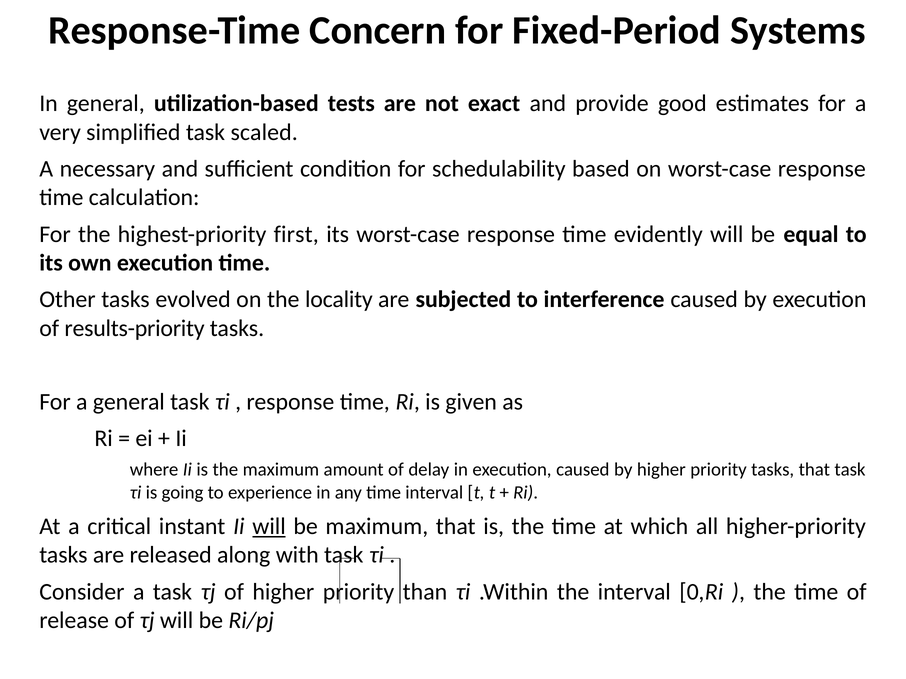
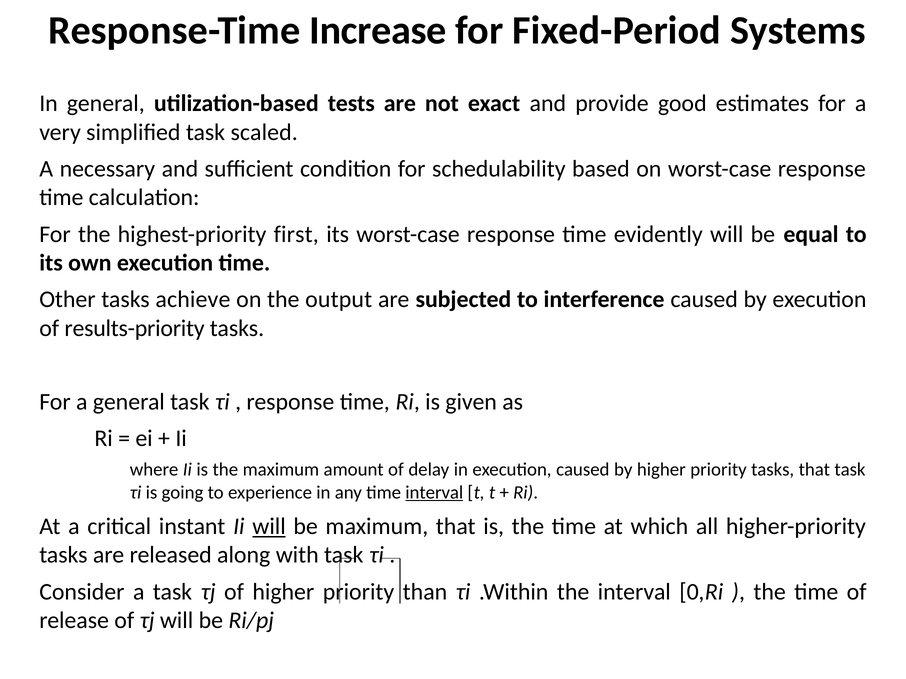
Concern: Concern -> Increase
evolved: evolved -> achieve
locality: locality -> output
interval at (434, 493) underline: none -> present
